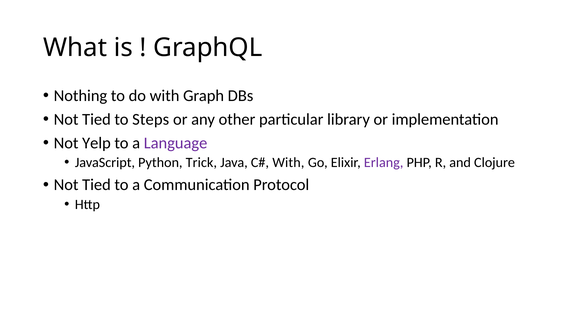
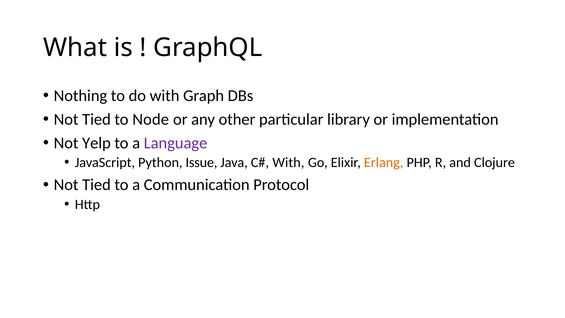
Steps: Steps -> Node
Trick: Trick -> Issue
Erlang colour: purple -> orange
